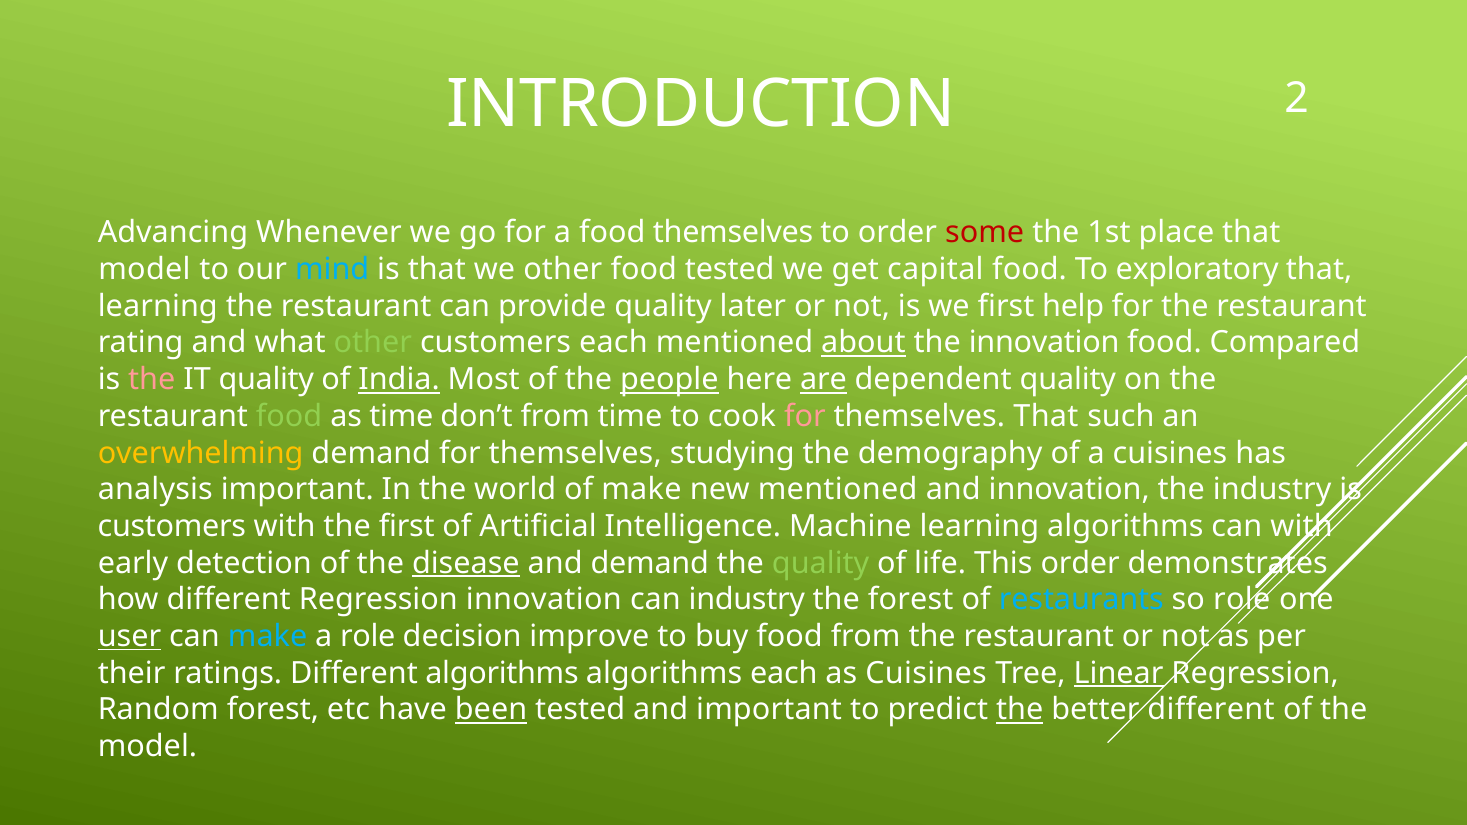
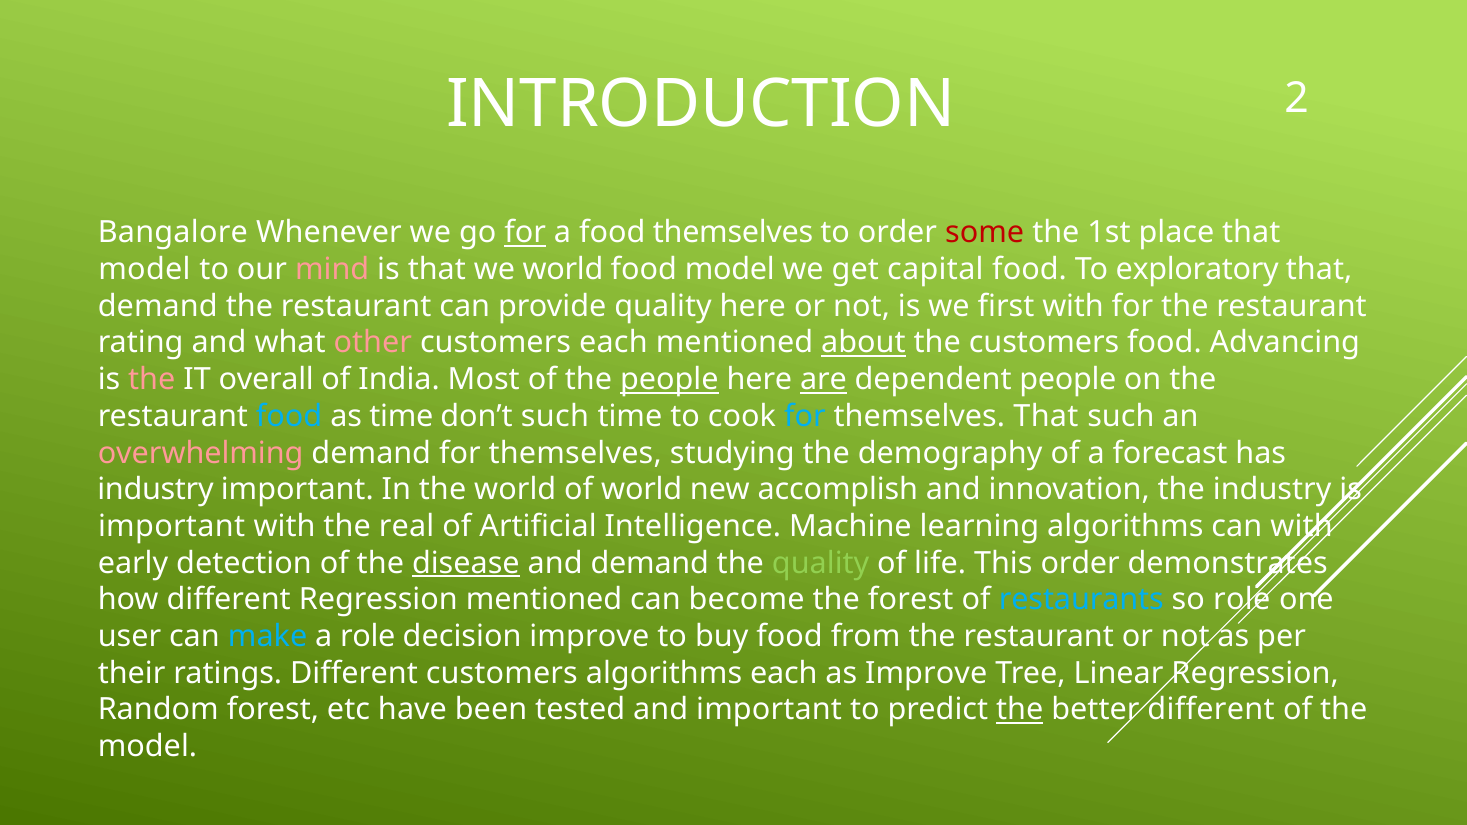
Advancing: Advancing -> Bangalore
for at (525, 233) underline: none -> present
mind colour: light blue -> pink
we other: other -> world
food tested: tested -> model
learning at (158, 306): learning -> demand
quality later: later -> here
first help: help -> with
other at (373, 343) colour: light green -> pink
the innovation: innovation -> customers
Compared: Compared -> Advancing
IT quality: quality -> overall
India underline: present -> none
dependent quality: quality -> people
food at (289, 416) colour: light green -> light blue
don’t from: from -> such
for at (805, 416) colour: pink -> light blue
overwhelming colour: yellow -> pink
a cuisines: cuisines -> forecast
analysis at (155, 490): analysis -> industry
of make: make -> world
new mentioned: mentioned -> accomplish
customers at (172, 526): customers -> important
the first: first -> real
Regression innovation: innovation -> mentioned
can industry: industry -> become
user underline: present -> none
Different algorithms: algorithms -> customers
as Cuisines: Cuisines -> Improve
Linear underline: present -> none
been underline: present -> none
